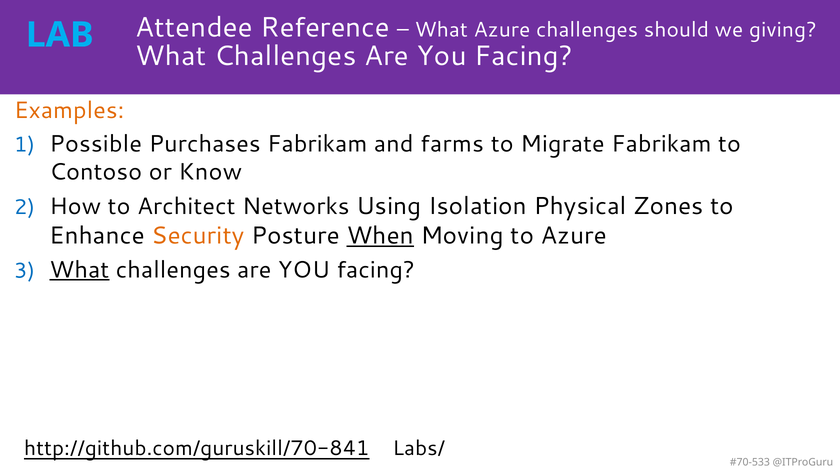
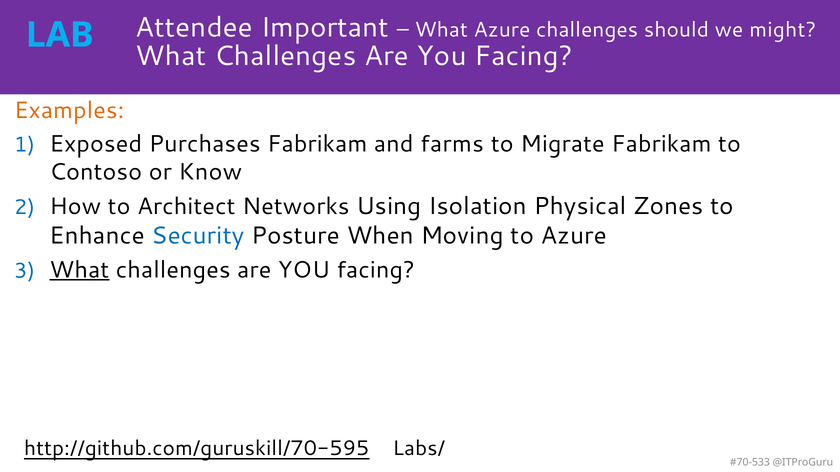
Reference: Reference -> Important
giving: giving -> might
Possible: Possible -> Exposed
Security colour: orange -> blue
When underline: present -> none
http://github.com/guruskill/70-841: http://github.com/guruskill/70-841 -> http://github.com/guruskill/70-595
